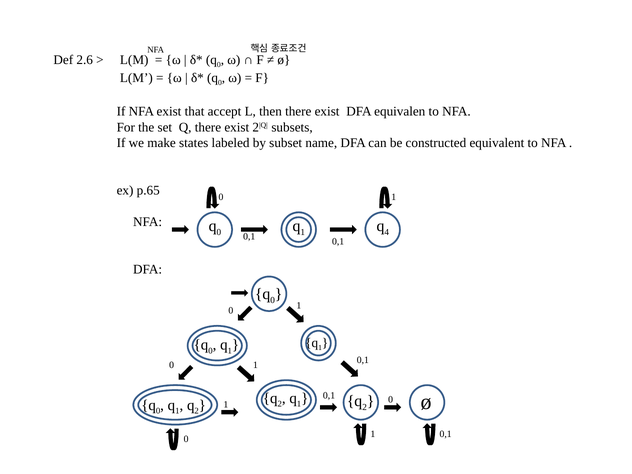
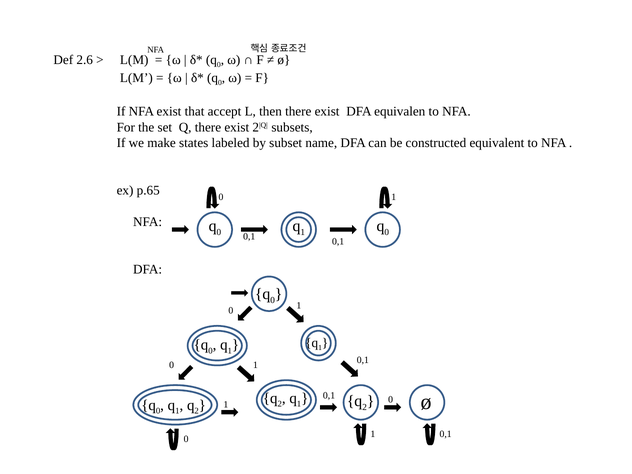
1 q 4: 4 -> 0
